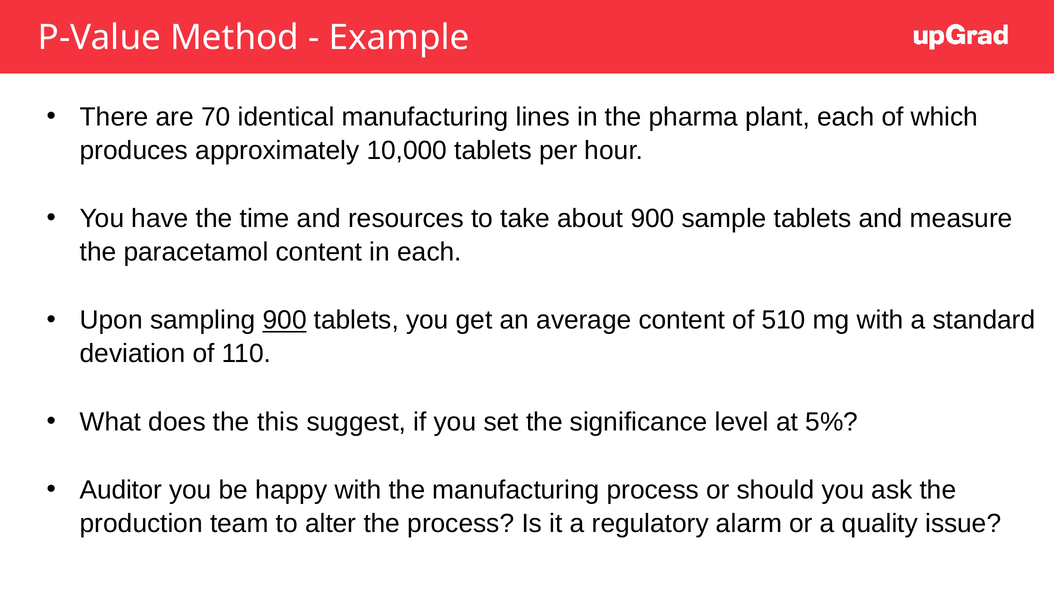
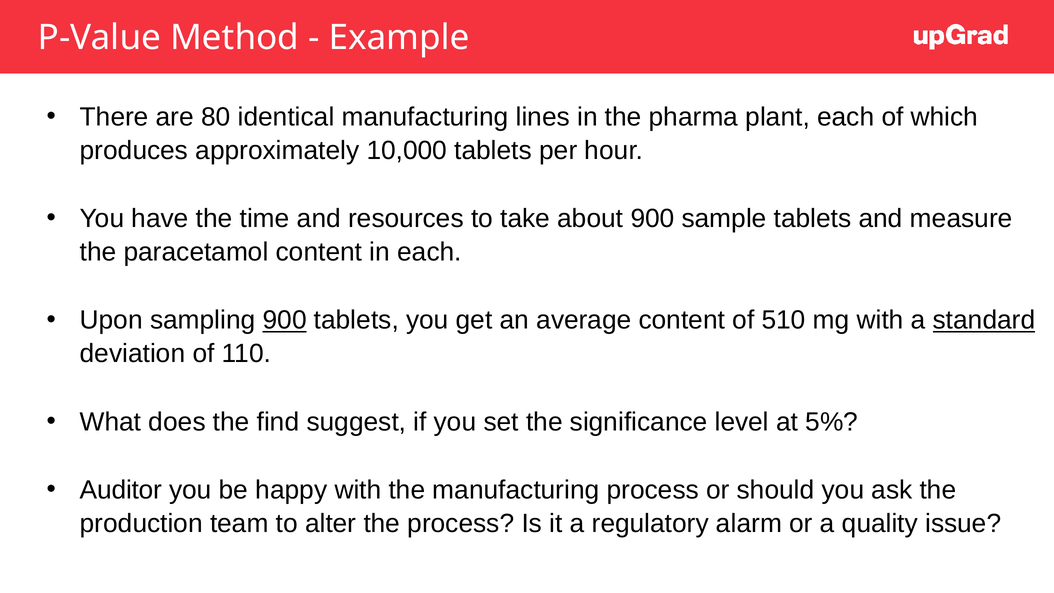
70: 70 -> 80
standard underline: none -> present
this: this -> find
